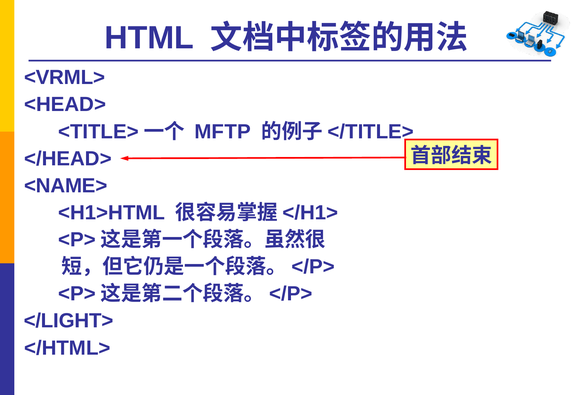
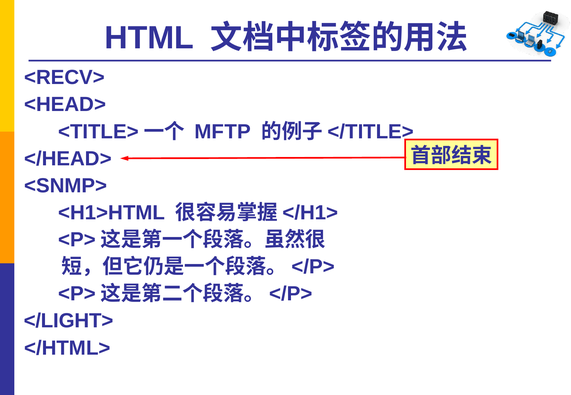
<VRML>: <VRML> -> <RECV>
<NAME>: <NAME> -> <SNMP>
